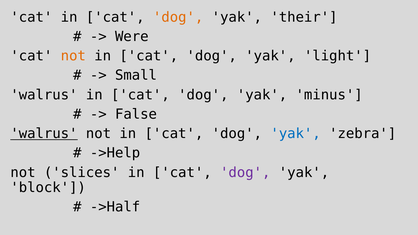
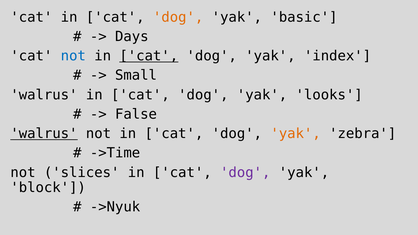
their: their -> basic
Were: Were -> Days
not at (73, 56) colour: orange -> blue
cat at (149, 56) underline: none -> present
light: light -> index
minus: minus -> looks
yak at (296, 134) colour: blue -> orange
->Help: ->Help -> ->Time
->Half: ->Half -> ->Nyuk
